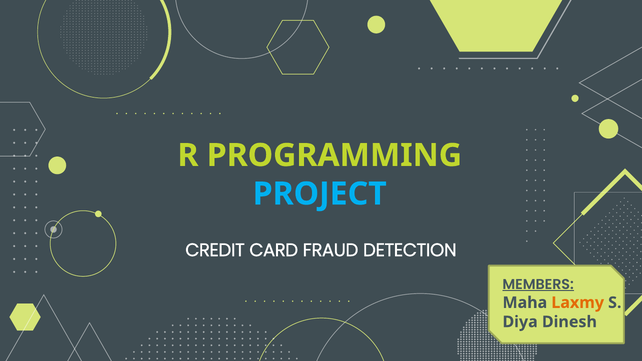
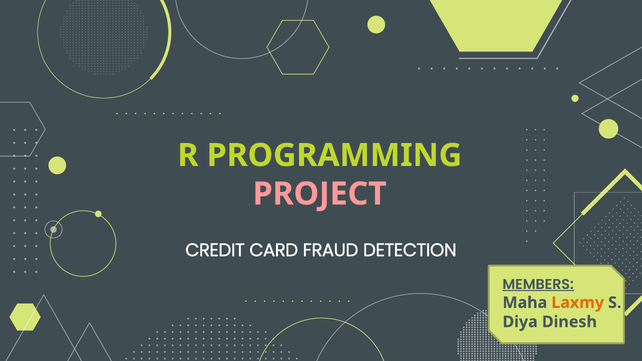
PROJECT colour: light blue -> pink
